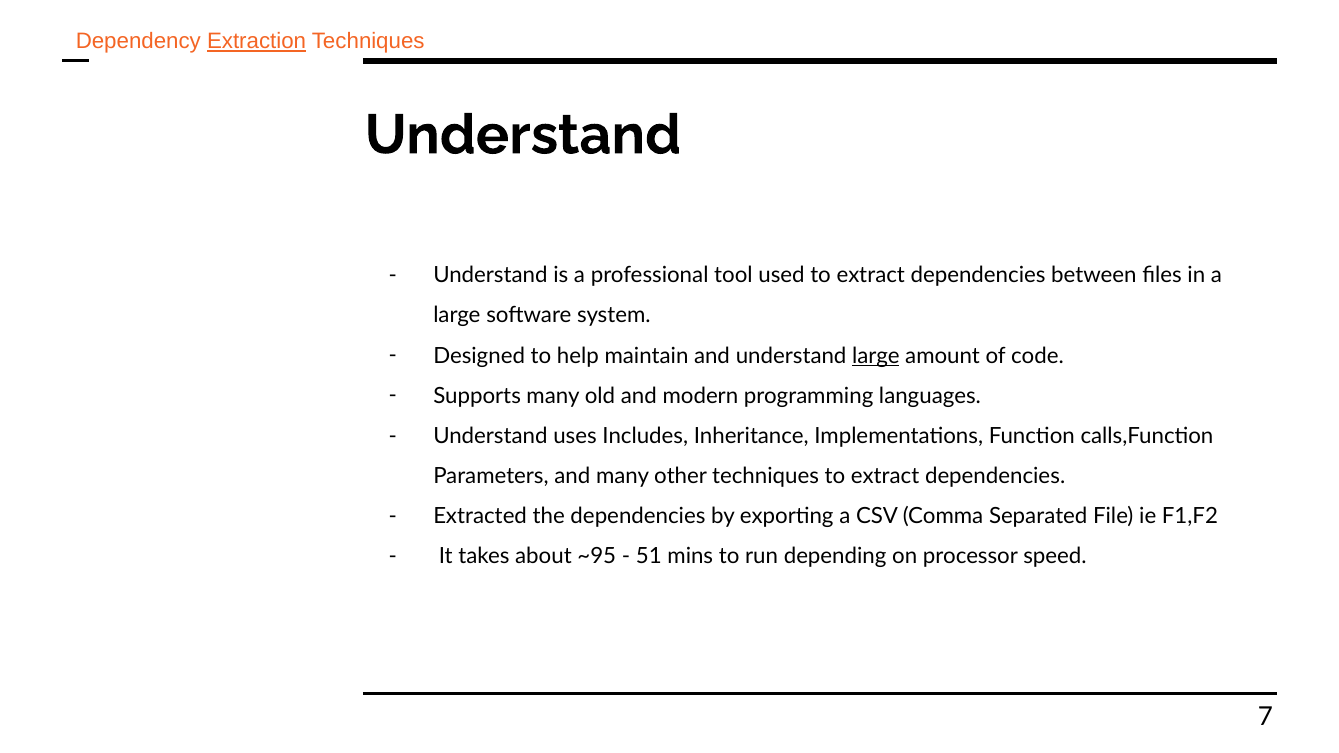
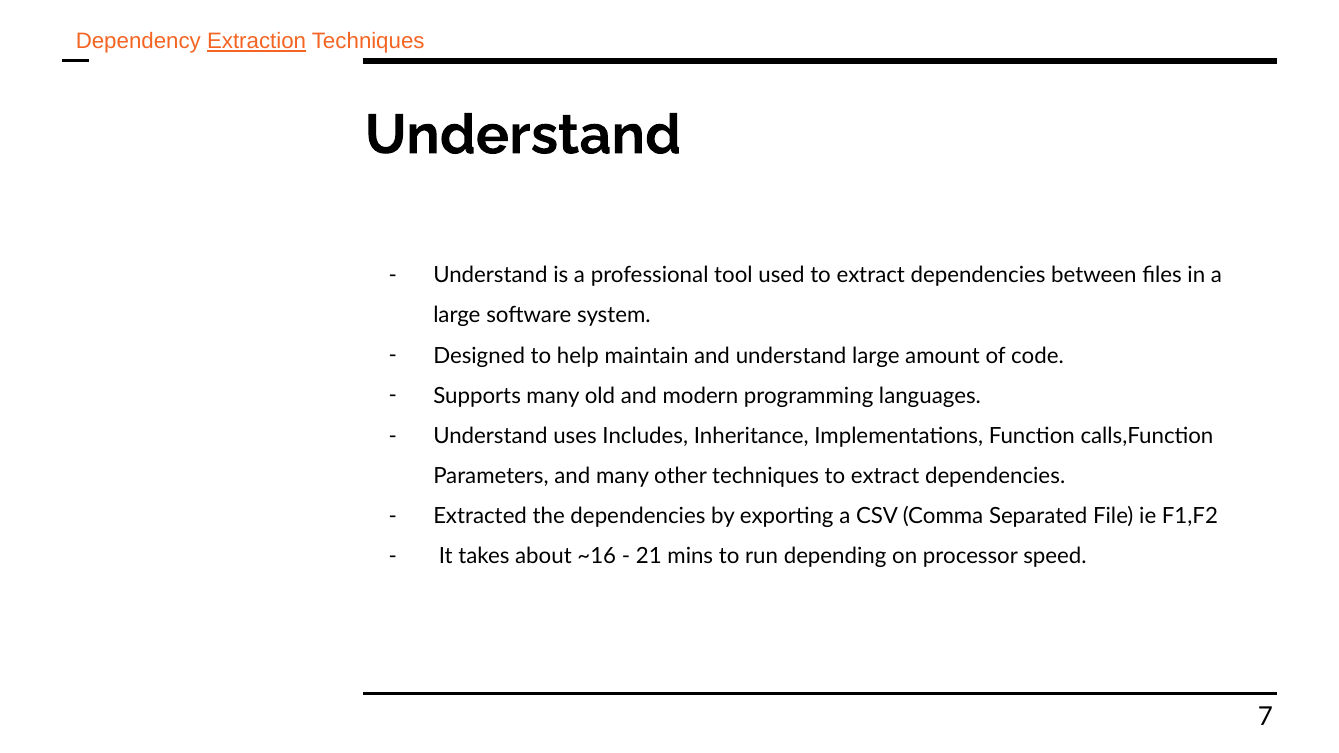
large at (876, 356) underline: present -> none
~95: ~95 -> ~16
51: 51 -> 21
